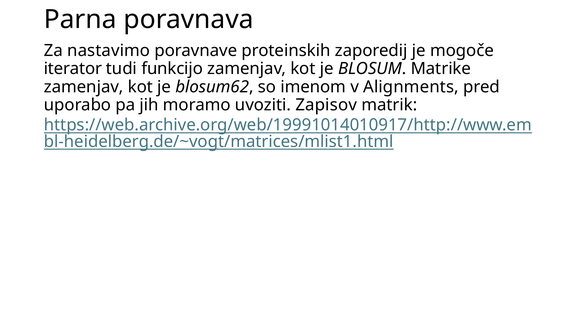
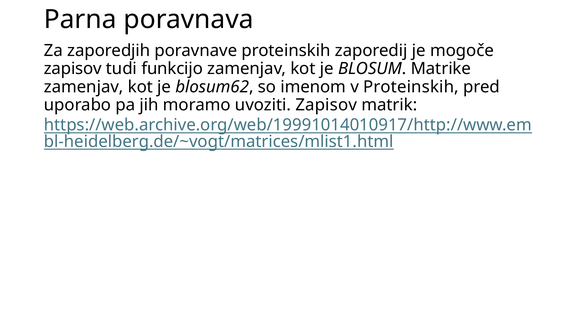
nastavimo: nastavimo -> zaporedjih
iterator at (73, 69): iterator -> zapisov
v Alignments: Alignments -> Proteinskih
